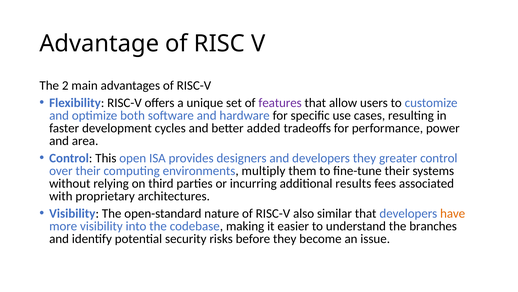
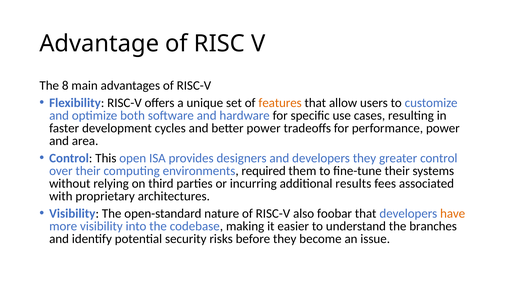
2: 2 -> 8
features colour: purple -> orange
better added: added -> power
multiply: multiply -> required
similar: similar -> foobar
